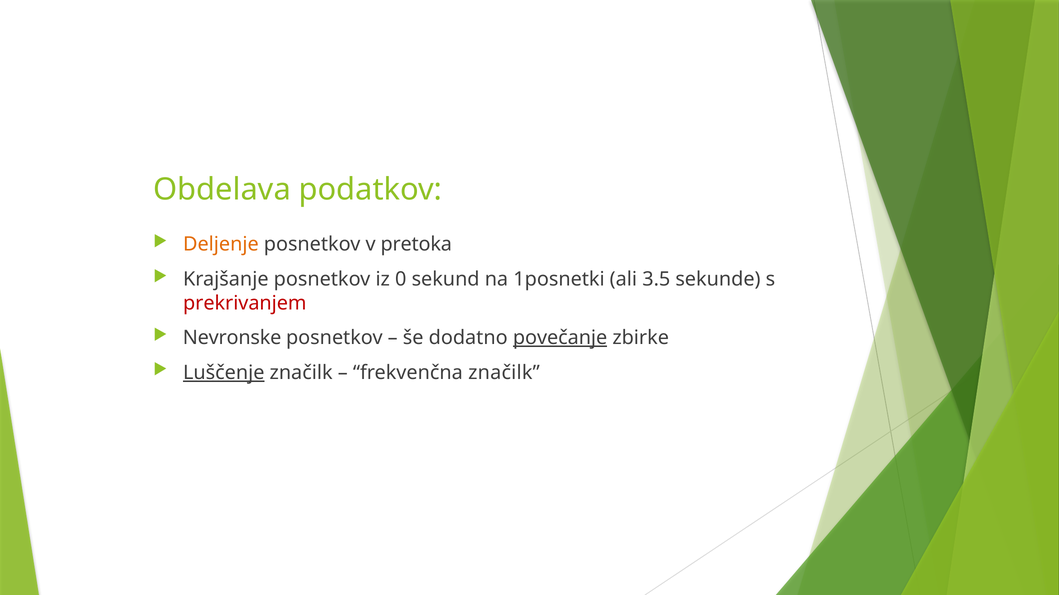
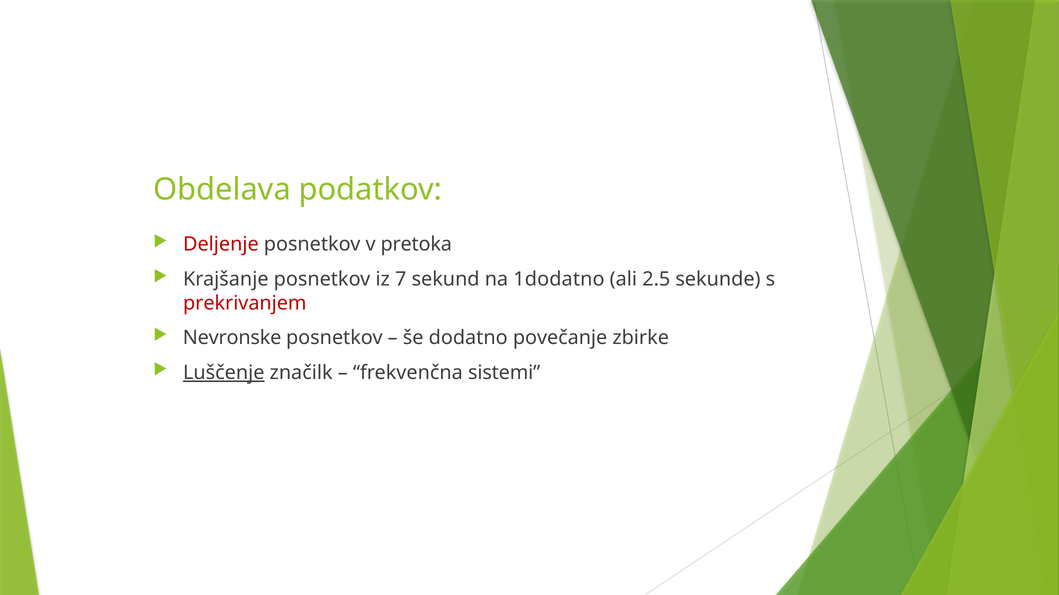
Deljenje colour: orange -> red
0: 0 -> 7
1posnetki: 1posnetki -> 1dodatno
3.5: 3.5 -> 2.5
povečanje underline: present -> none
frekvenčna značilk: značilk -> sistemi
